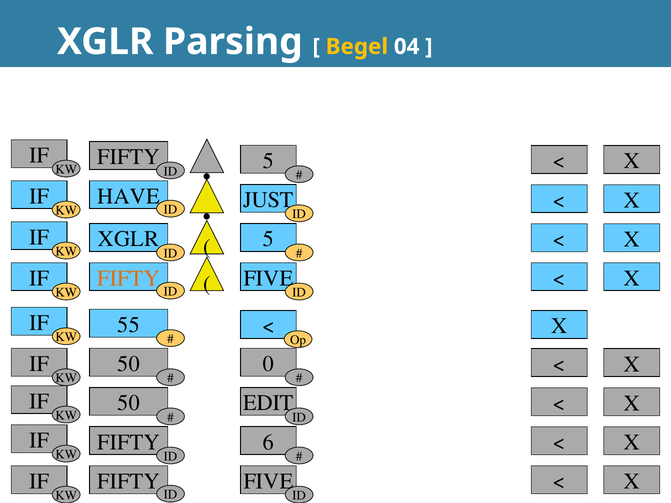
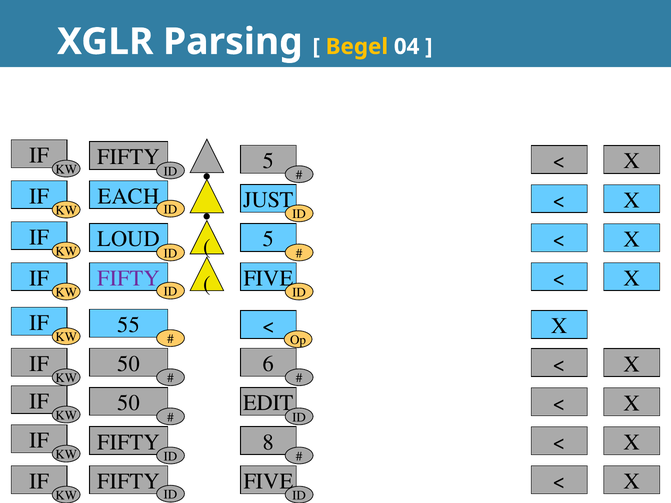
HAVE: HAVE -> EACH
XGLR at (128, 239): XGLR -> LOUD
FIFTY at (129, 278) colour: orange -> purple
0: 0 -> 6
6: 6 -> 8
